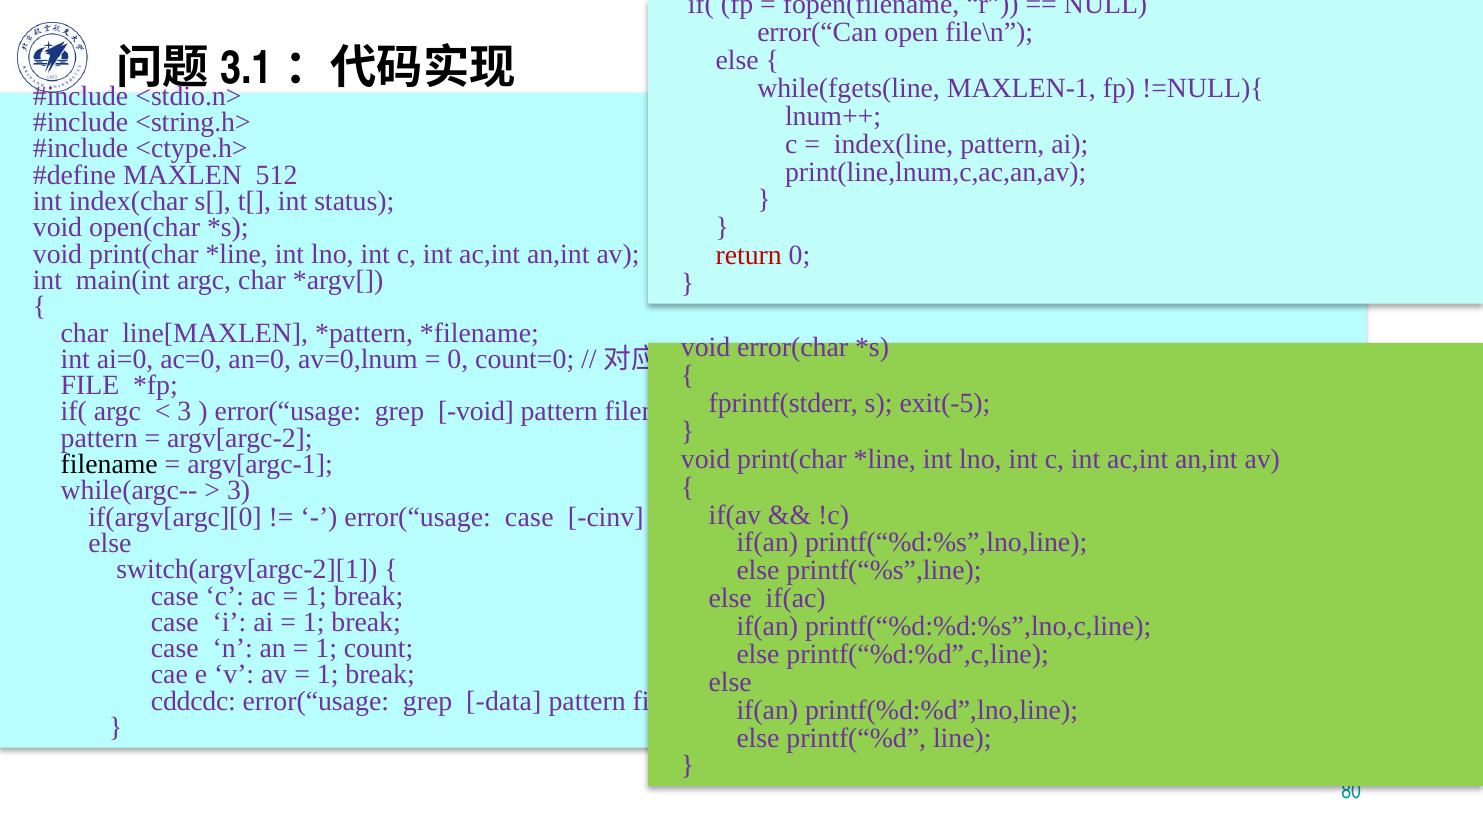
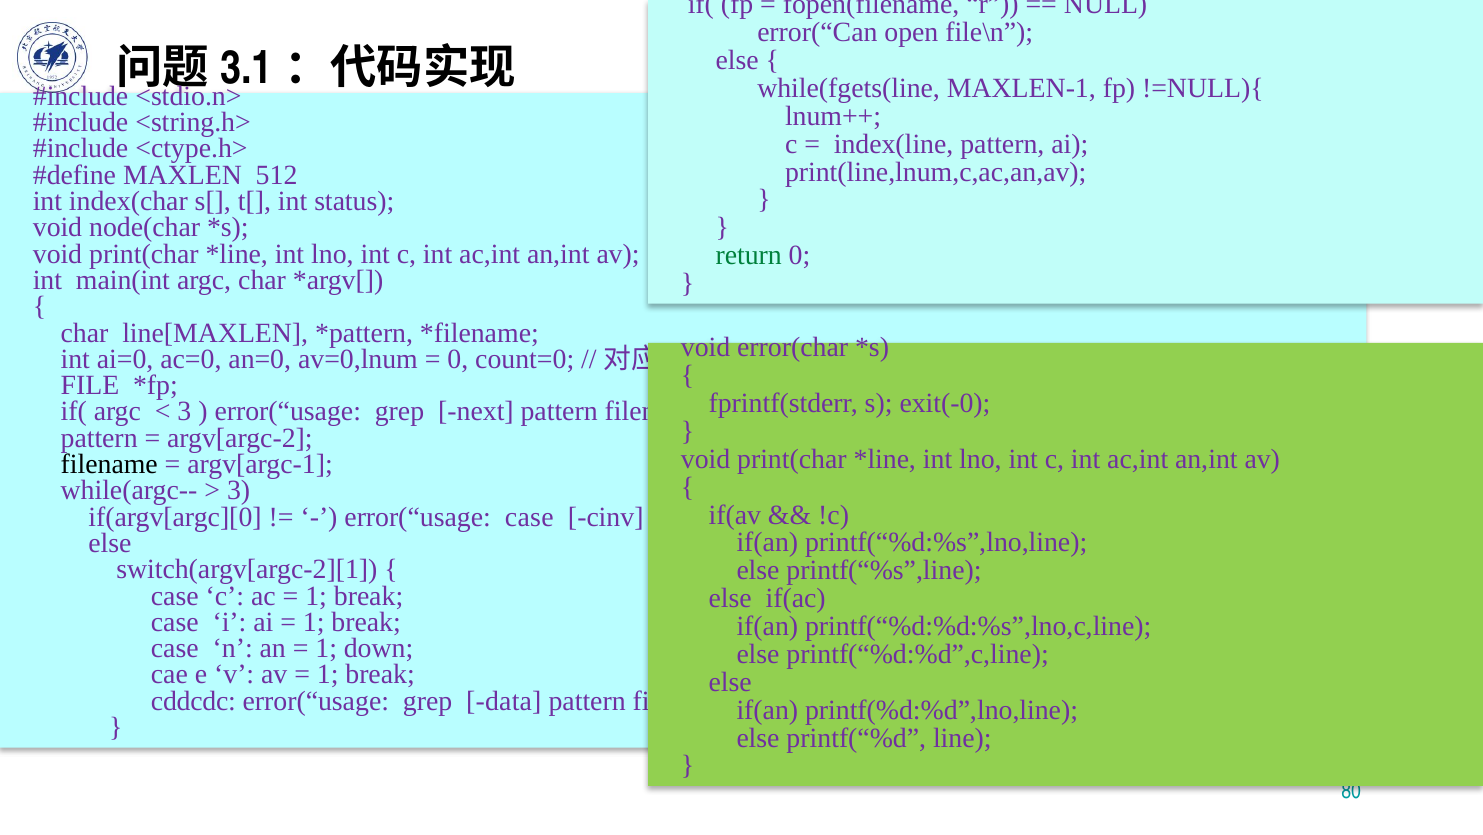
open(char: open(char -> node(char
return colour: red -> green
exit(-5: exit(-5 -> exit(-0
grep void: void -> next
count: count -> down
